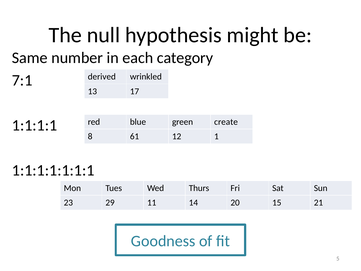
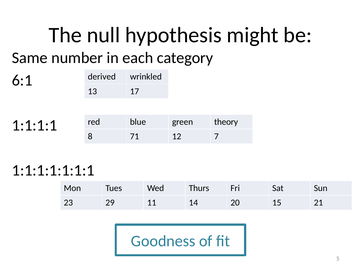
7:1: 7:1 -> 6:1
create: create -> theory
61: 61 -> 71
1: 1 -> 7
